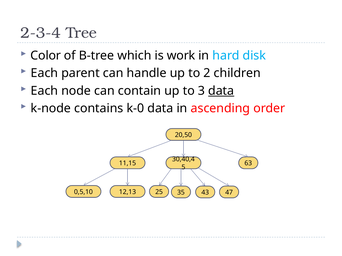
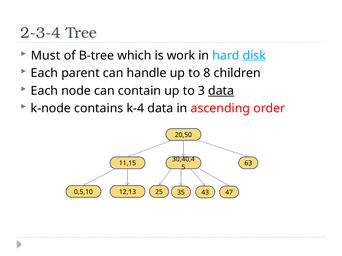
Color: Color -> Must
disk underline: none -> present
2: 2 -> 8
k-0: k-0 -> k-4
